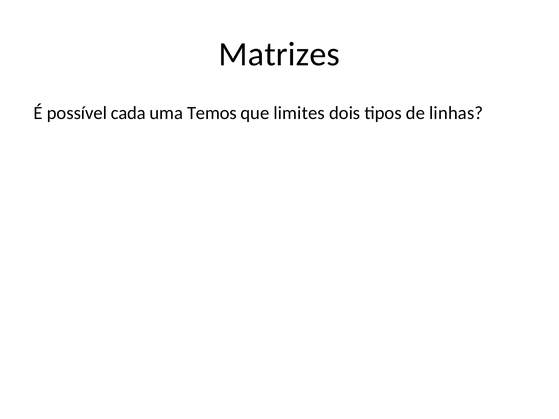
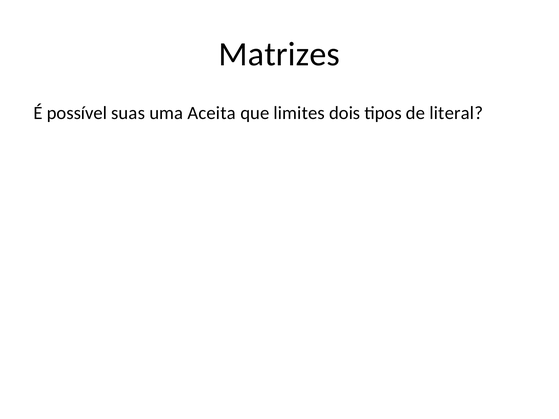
cada: cada -> suas
Temos: Temos -> Aceita
linhas: linhas -> literal
